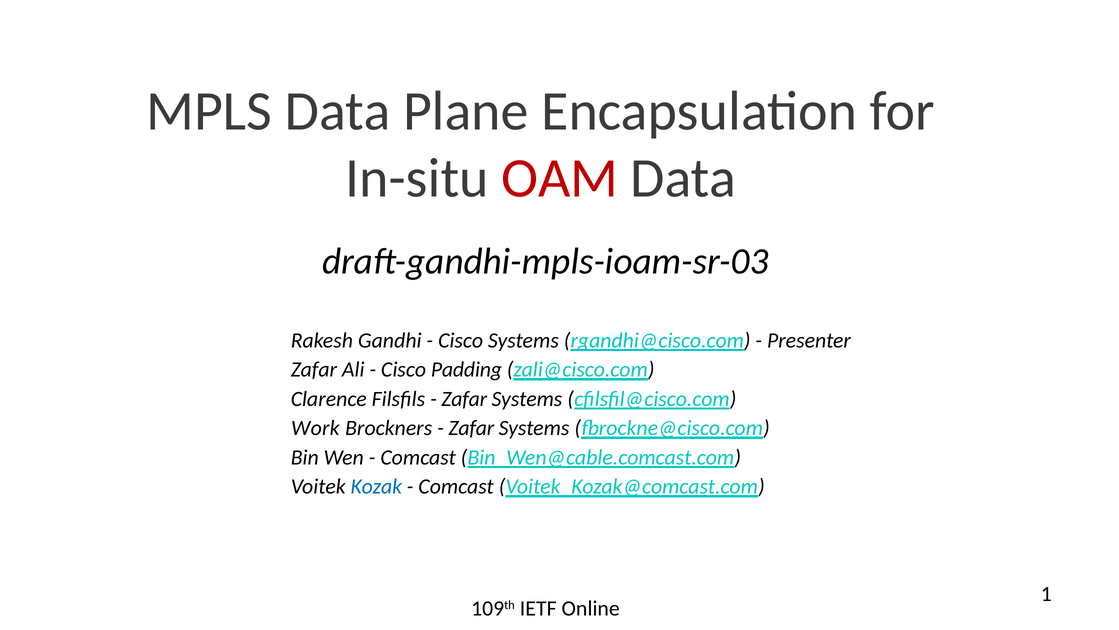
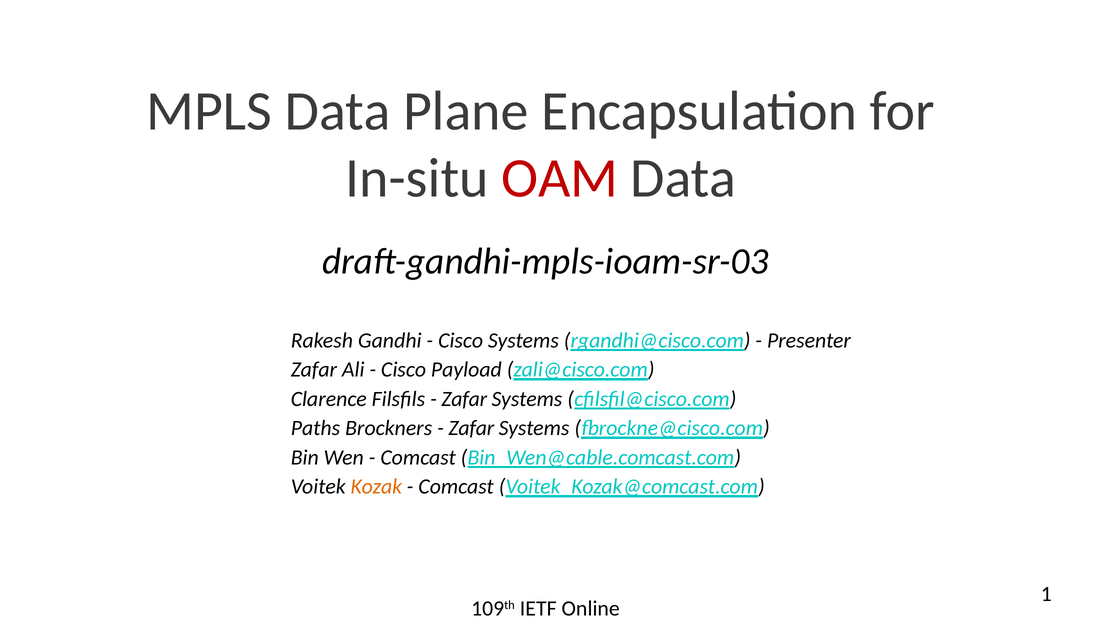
Padding: Padding -> Payload
Work: Work -> Paths
Kozak colour: blue -> orange
